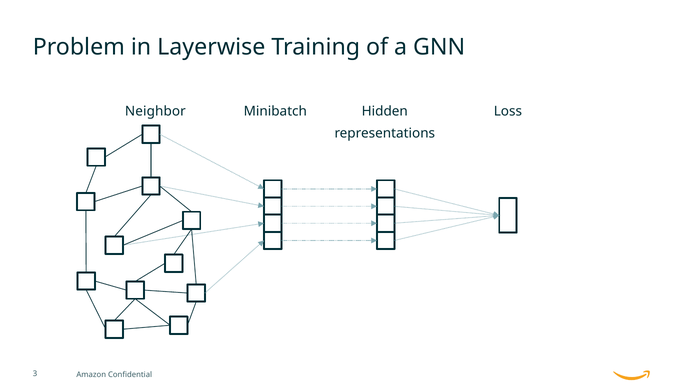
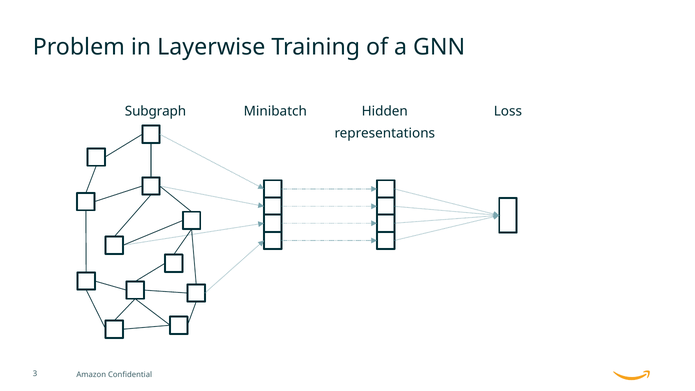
Neighbor: Neighbor -> Subgraph
